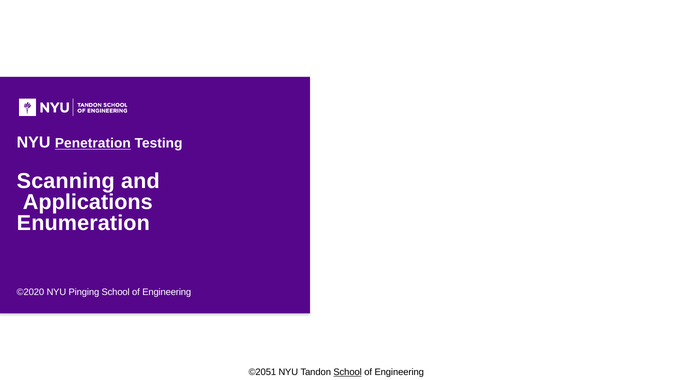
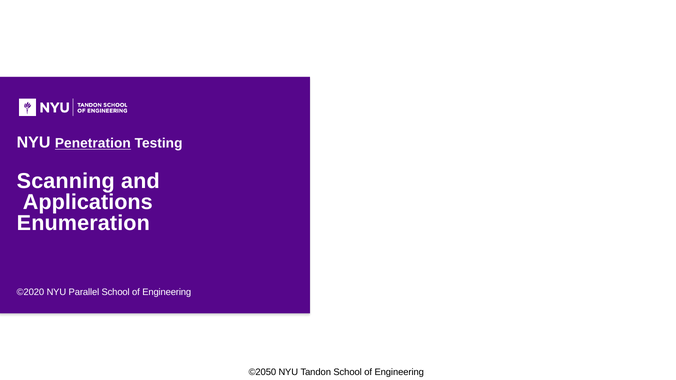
Pinging: Pinging -> Parallel
©2051: ©2051 -> ©2050
School at (348, 372) underline: present -> none
